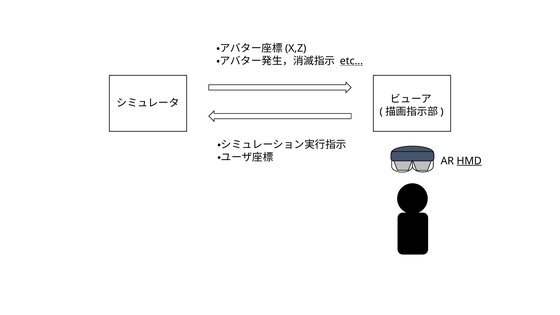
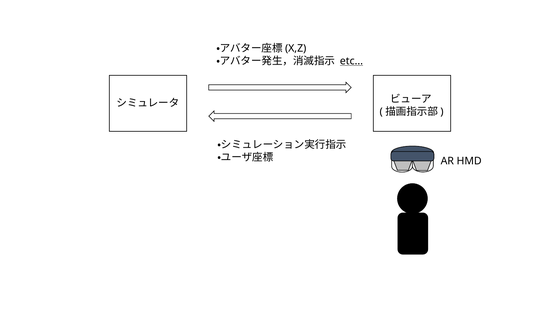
HMD underline: present -> none
